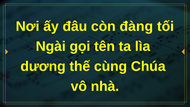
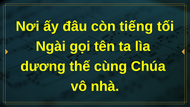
đàng: đàng -> tiếng
